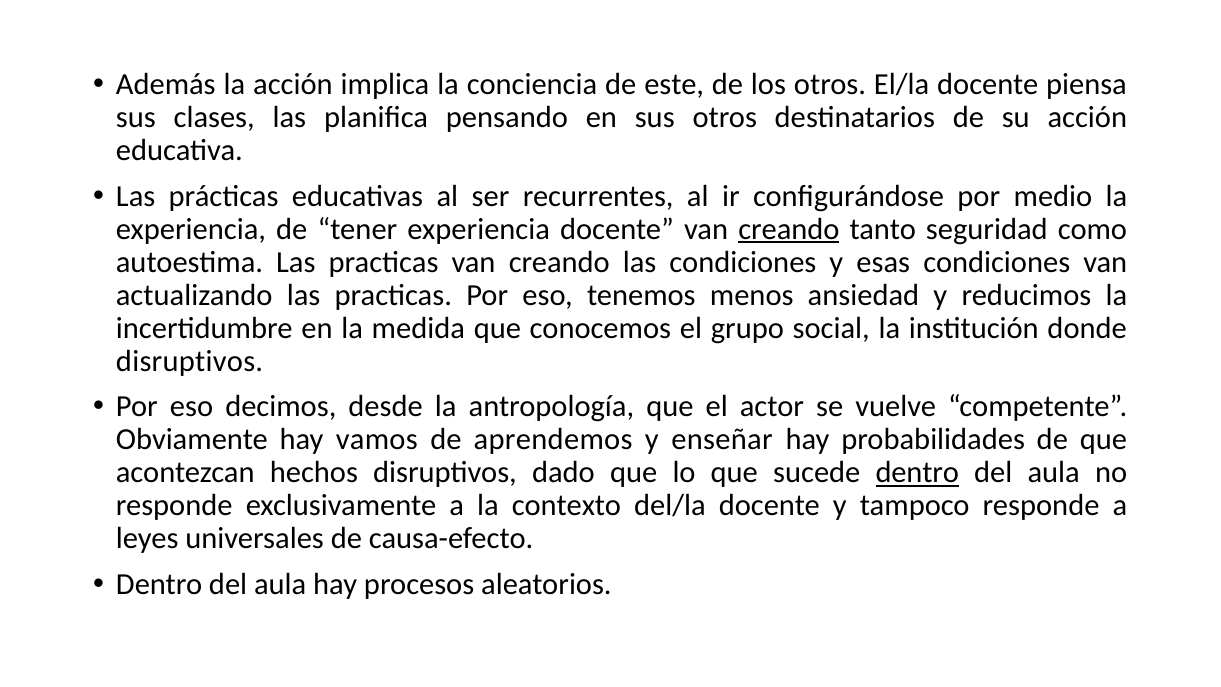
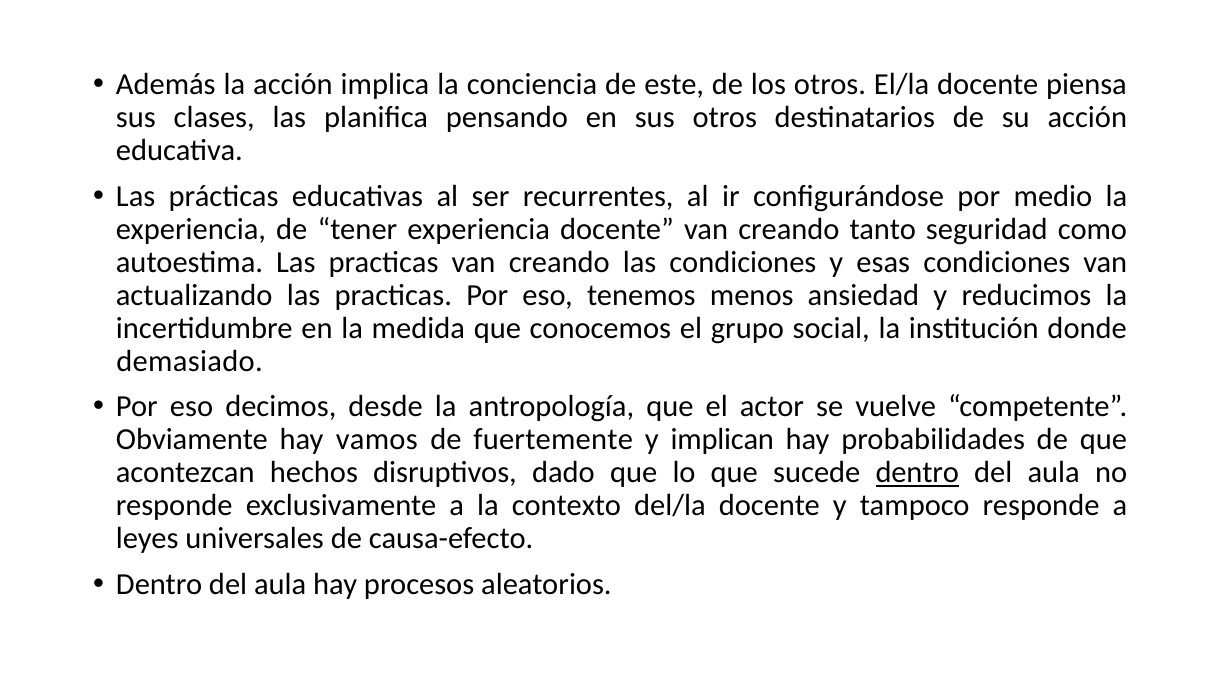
creando at (789, 229) underline: present -> none
disruptivos at (190, 361): disruptivos -> demasiado
aprendemos: aprendemos -> fuertemente
enseñar: enseñar -> implican
